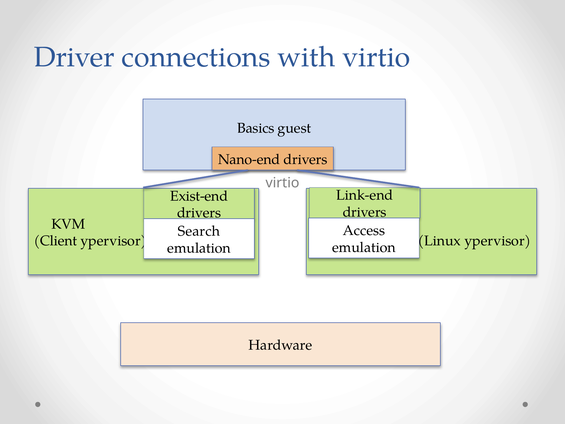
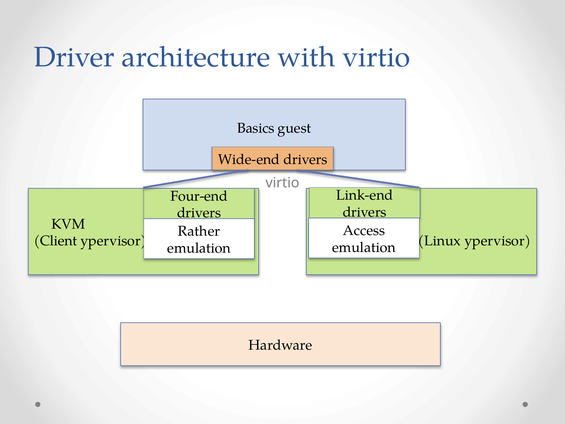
connections: connections -> architecture
Nano-end: Nano-end -> Wide-end
Exist-end: Exist-end -> Four-end
Search: Search -> Rather
